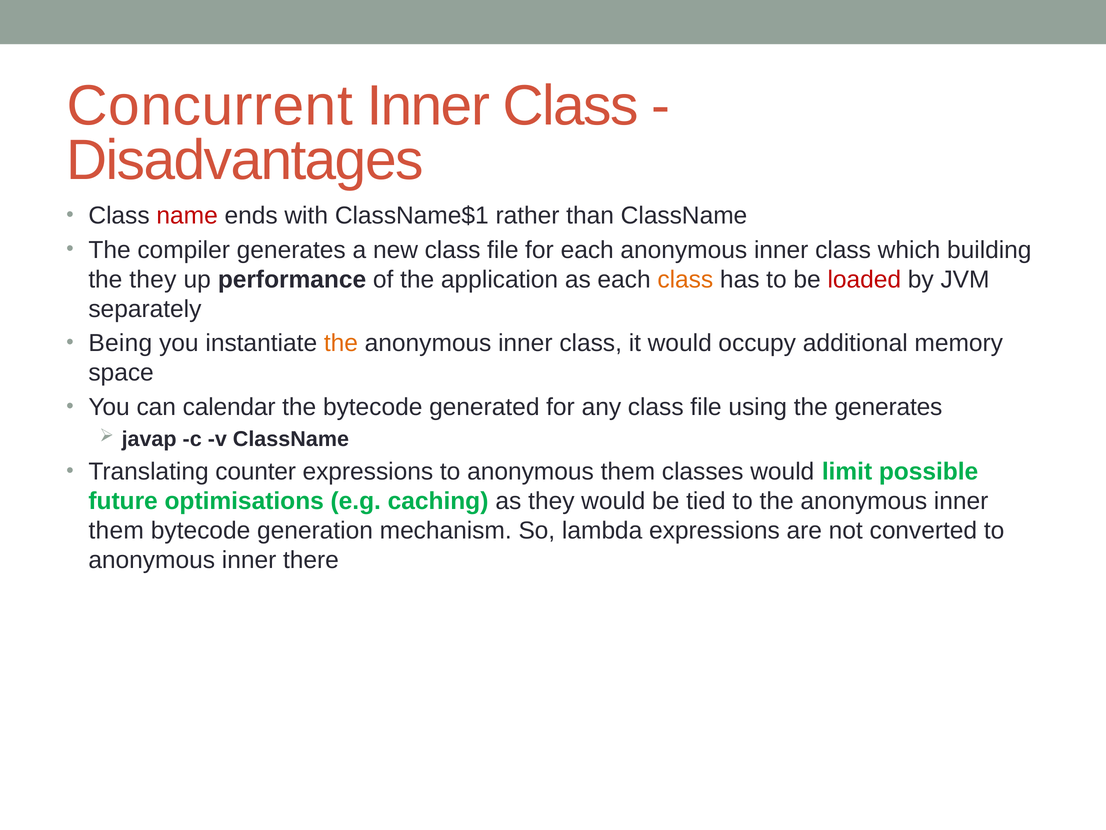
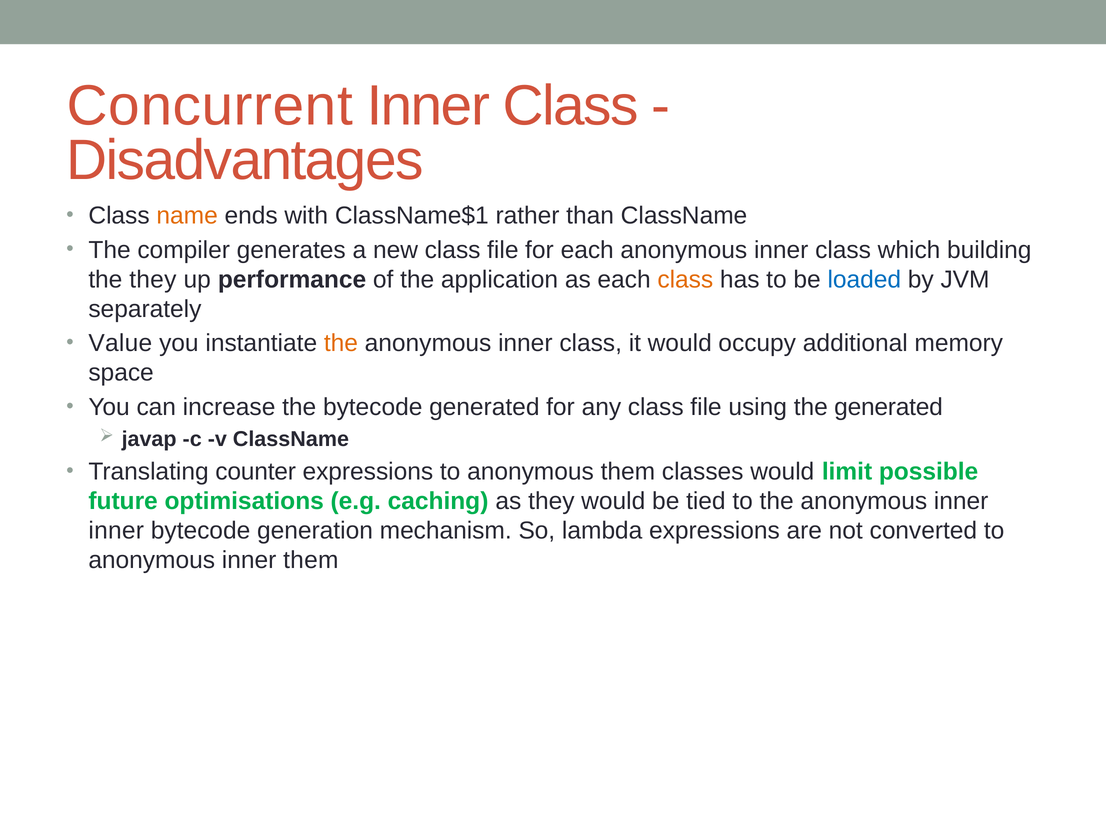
name colour: red -> orange
loaded colour: red -> blue
Being: Being -> Value
calendar: calendar -> increase
the generates: generates -> generated
them at (116, 530): them -> inner
inner there: there -> them
